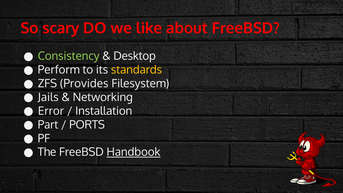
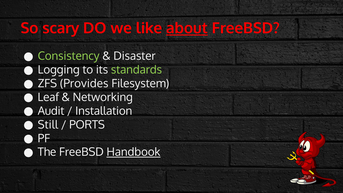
about underline: none -> present
Desktop: Desktop -> Disaster
Perform: Perform -> Logging
standards colour: yellow -> light green
Jails: Jails -> Leaf
Error: Error -> Audit
Part: Part -> Still
